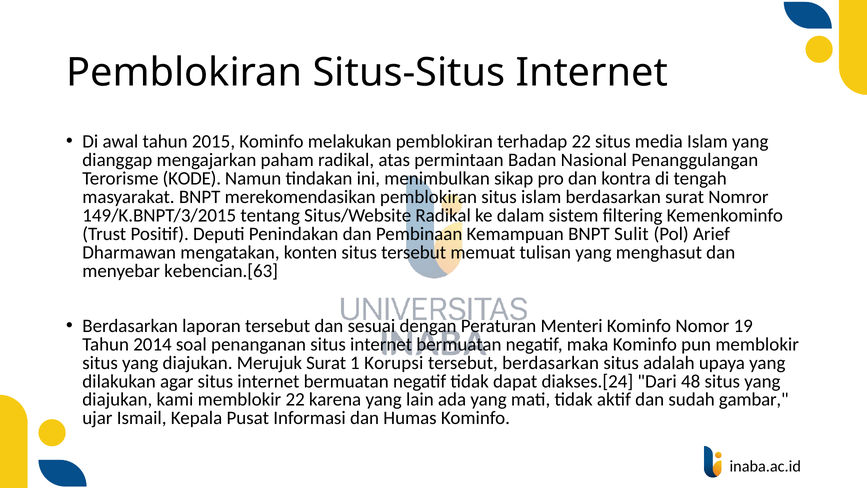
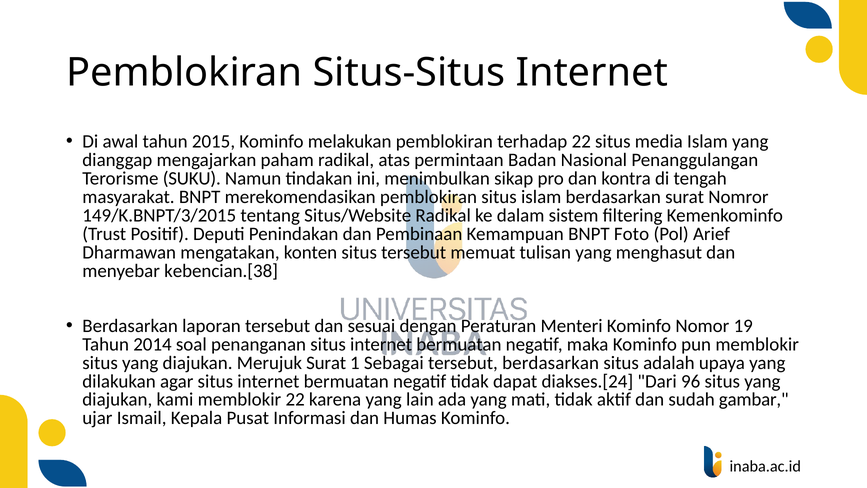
KODE: KODE -> SUKU
Sulit: Sulit -> Foto
kebencian.[63: kebencian.[63 -> kebencian.[38
Korupsi: Korupsi -> Sebagai
48: 48 -> 96
